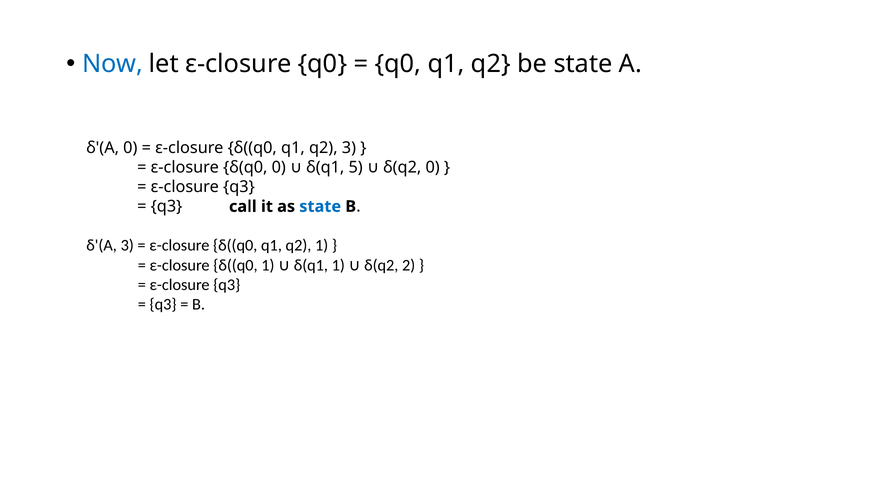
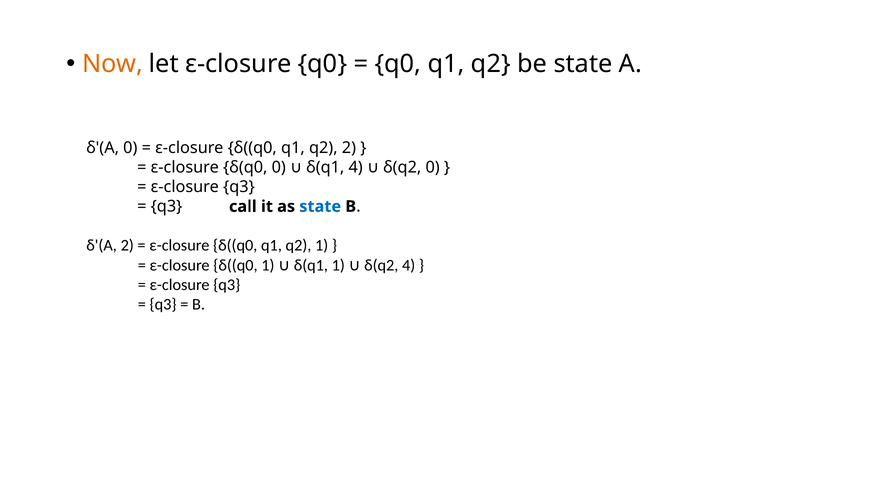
Now colour: blue -> orange
q2 3: 3 -> 2
δ(q1 5: 5 -> 4
δ'(A 3: 3 -> 2
2 at (409, 265): 2 -> 4
